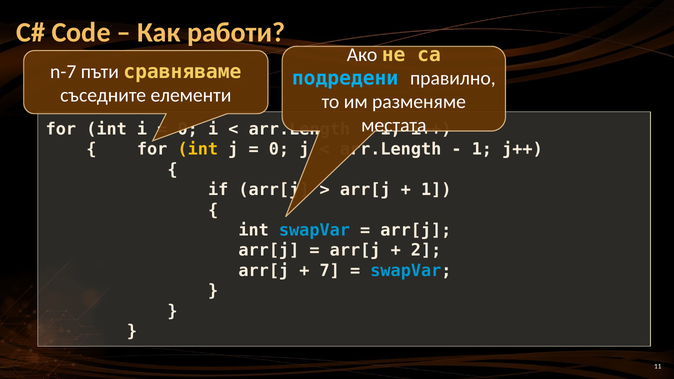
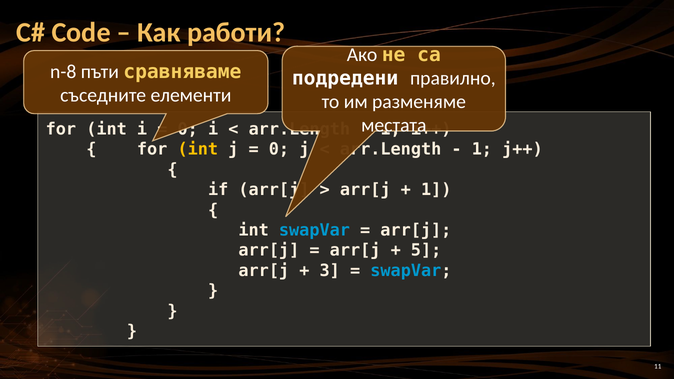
n-7: n-7 -> n-8
подредени colour: light blue -> white
2: 2 -> 5
7: 7 -> 3
